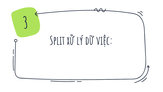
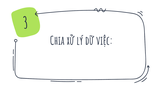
Split: Split -> Chia
